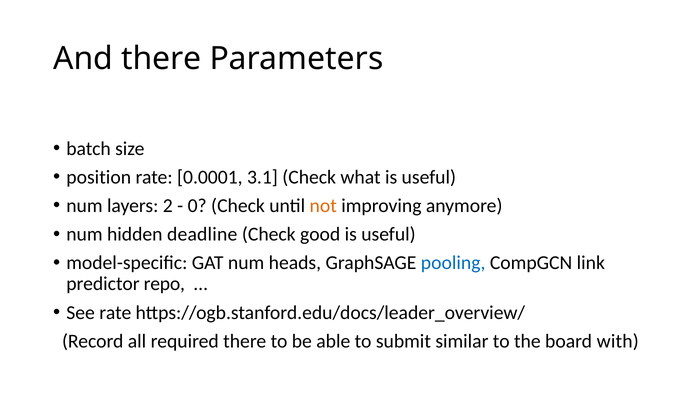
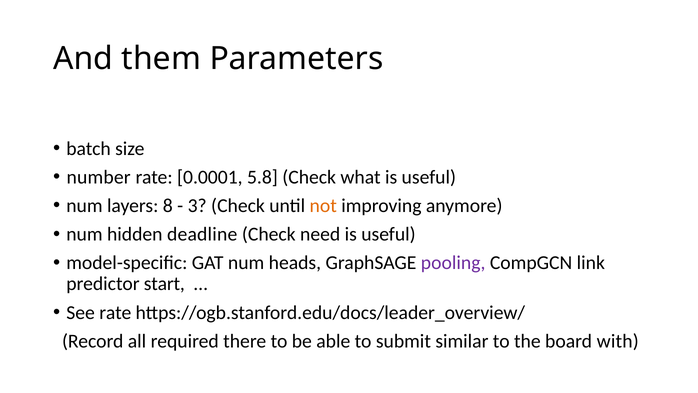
And there: there -> them
position: position -> number
3.1: 3.1 -> 5.8
2: 2 -> 8
0: 0 -> 3
good: good -> need
pooling colour: blue -> purple
repo: repo -> start
